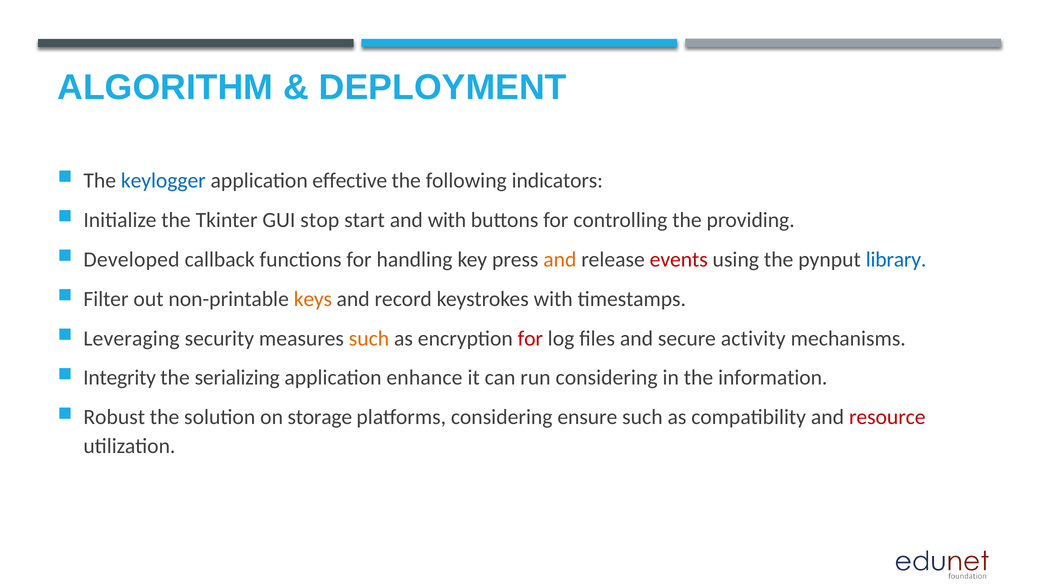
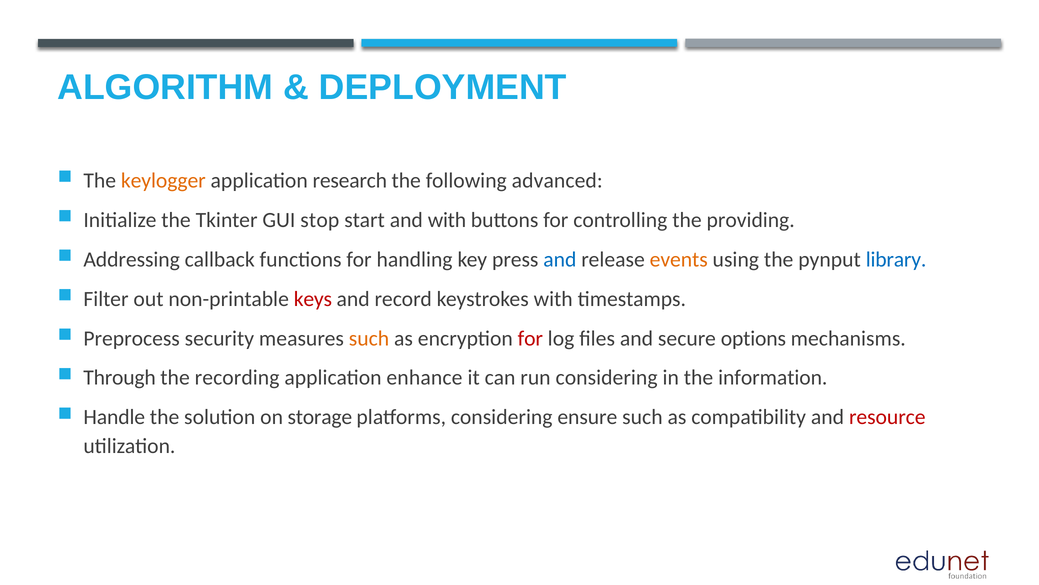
keylogger colour: blue -> orange
effective: effective -> research
indicators: indicators -> advanced
Developed: Developed -> Addressing
and at (560, 259) colour: orange -> blue
events colour: red -> orange
keys colour: orange -> red
Leveraging: Leveraging -> Preprocess
activity: activity -> options
Integrity: Integrity -> Through
serializing: serializing -> recording
Robust: Robust -> Handle
